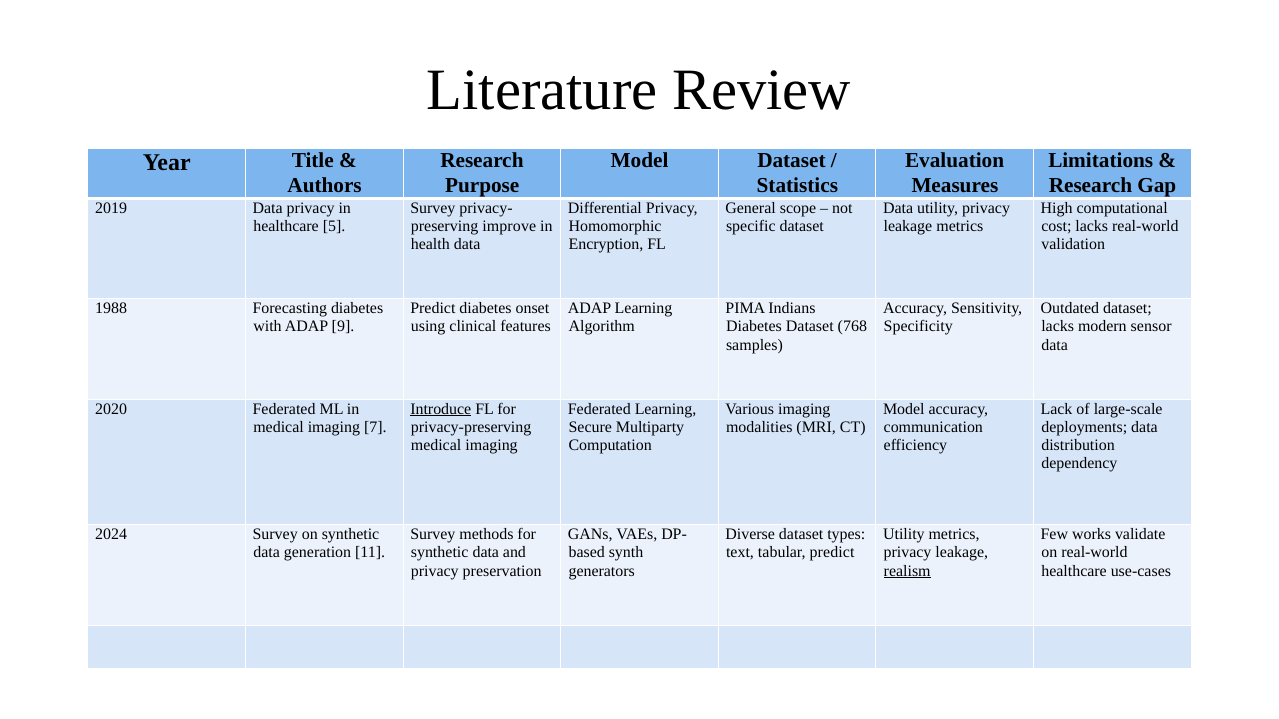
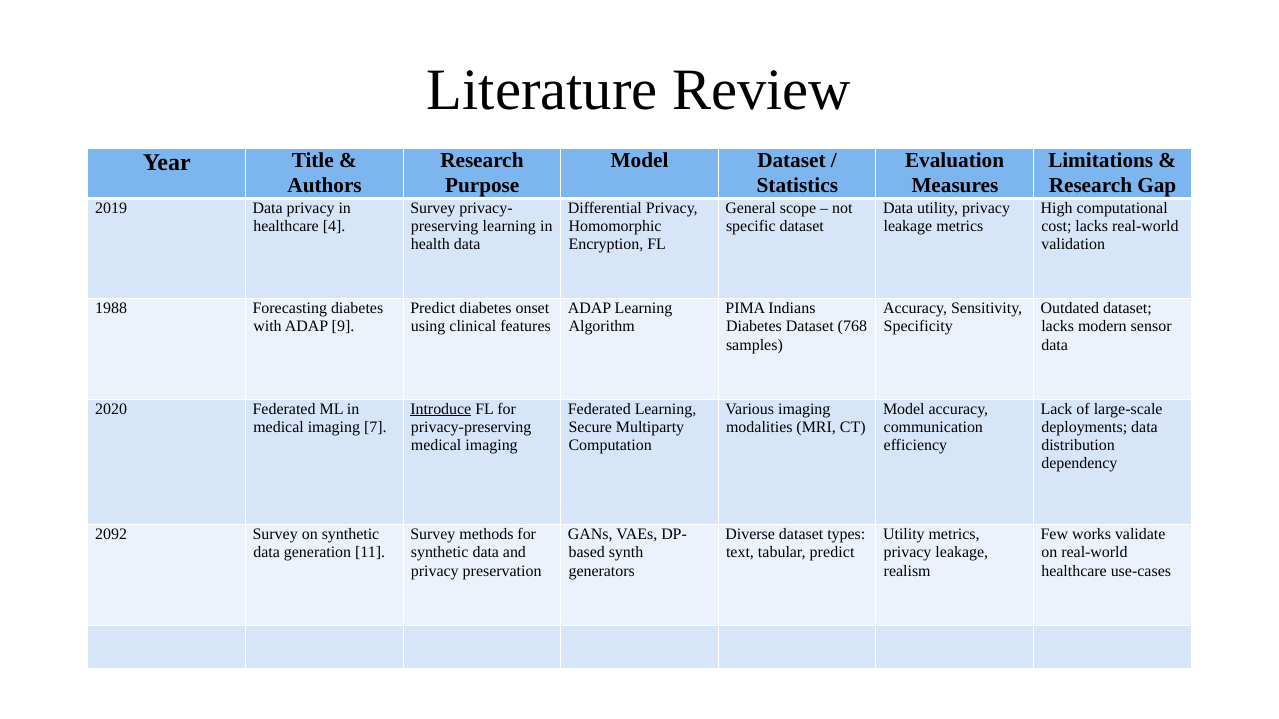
5: 5 -> 4
improve at (509, 226): improve -> learning
2024: 2024 -> 2092
realism underline: present -> none
